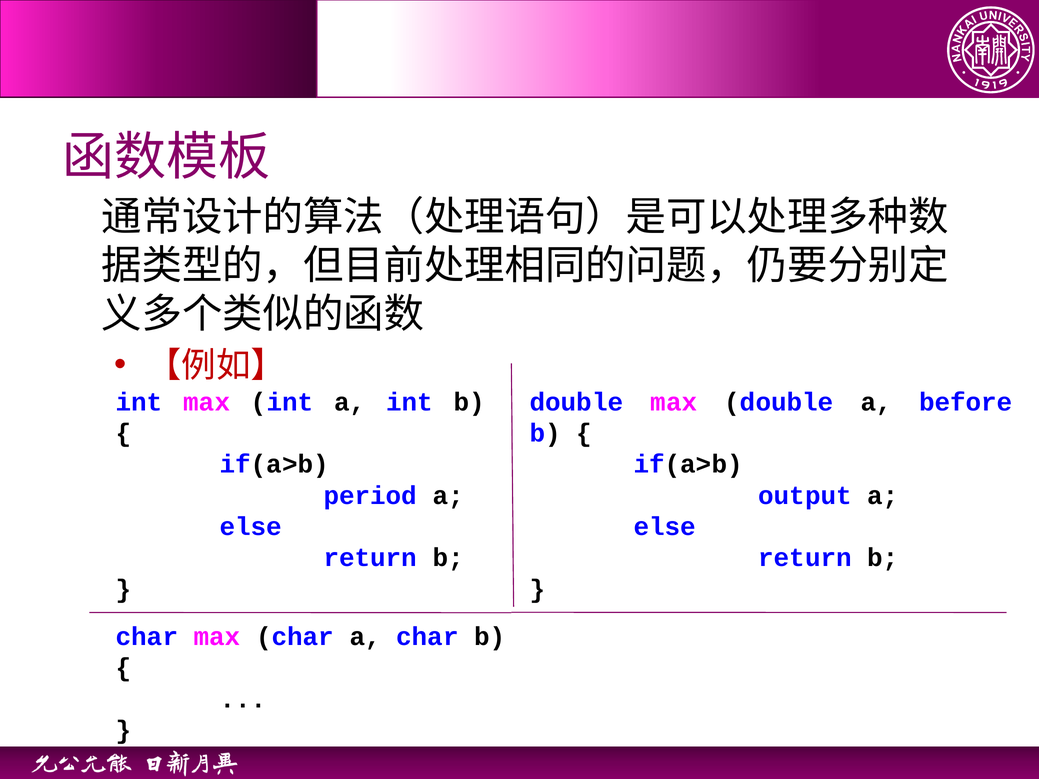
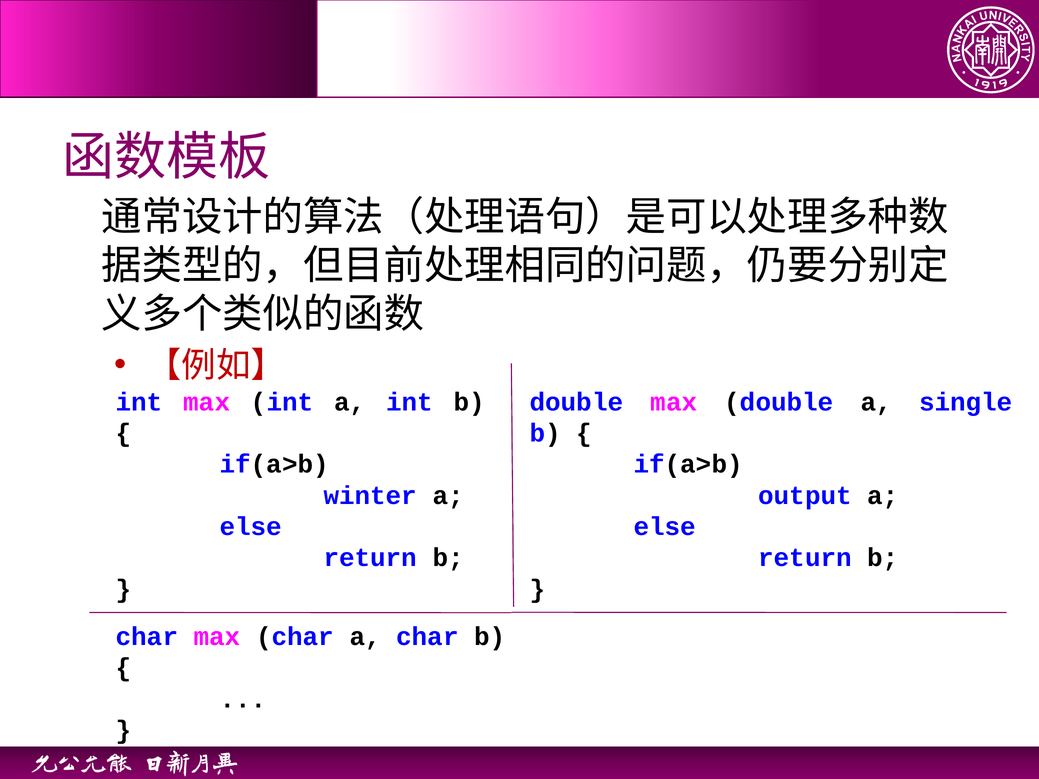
before: before -> single
period: period -> winter
